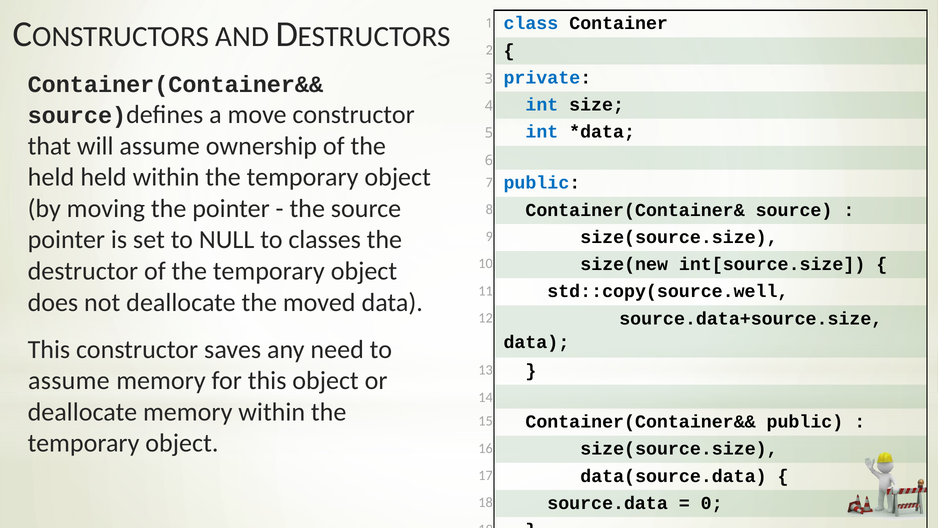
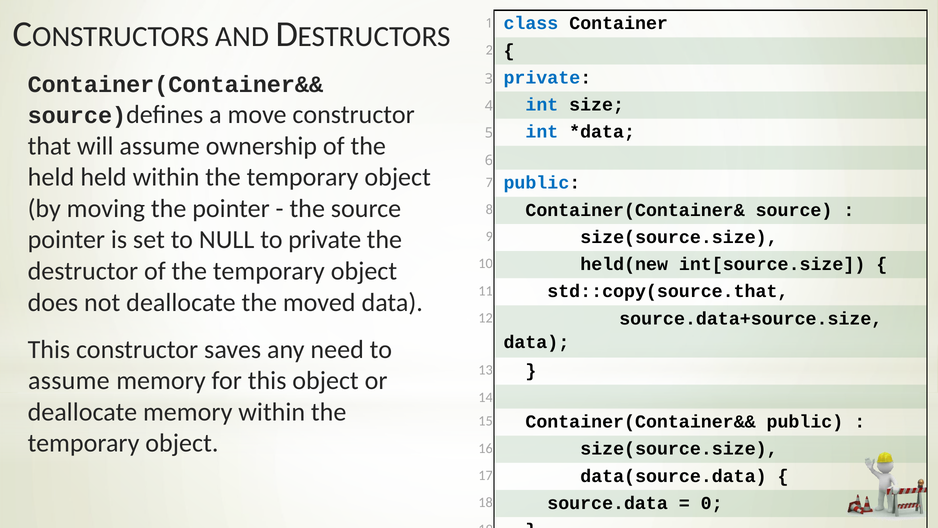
to classes: classes -> private
size(new: size(new -> held(new
std::copy(source.well: std::copy(source.well -> std::copy(source.that
